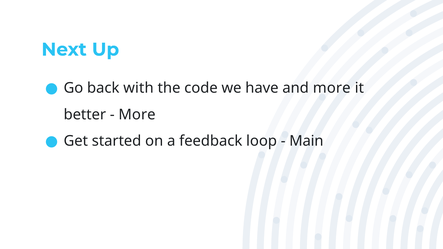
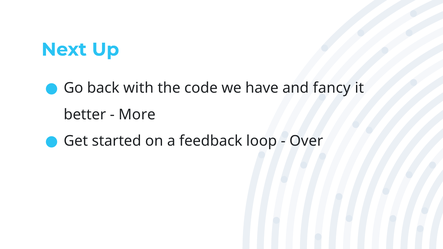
and more: more -> fancy
Main: Main -> Over
